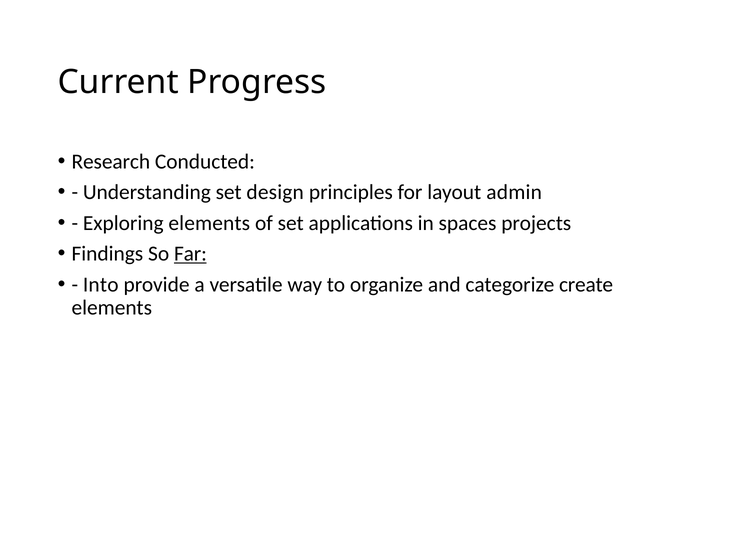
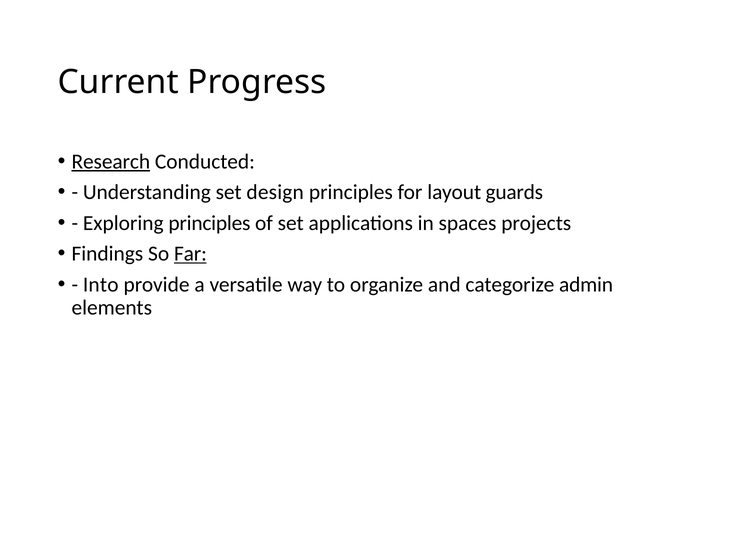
Research underline: none -> present
admin: admin -> guards
Exploring elements: elements -> principles
create: create -> admin
